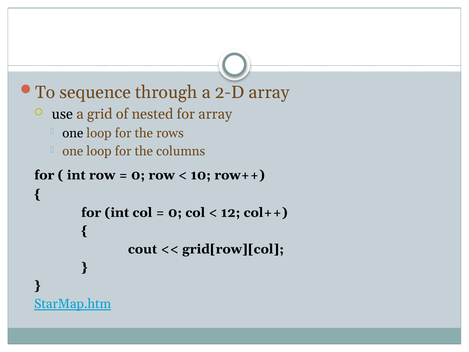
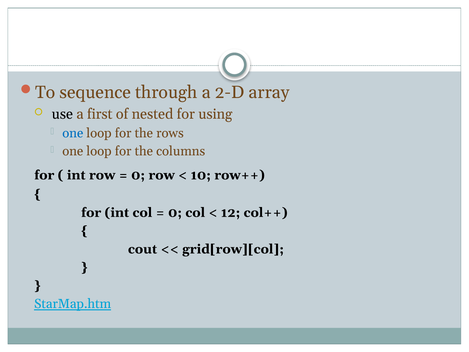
grid: grid -> first
for array: array -> using
one at (73, 133) colour: black -> blue
